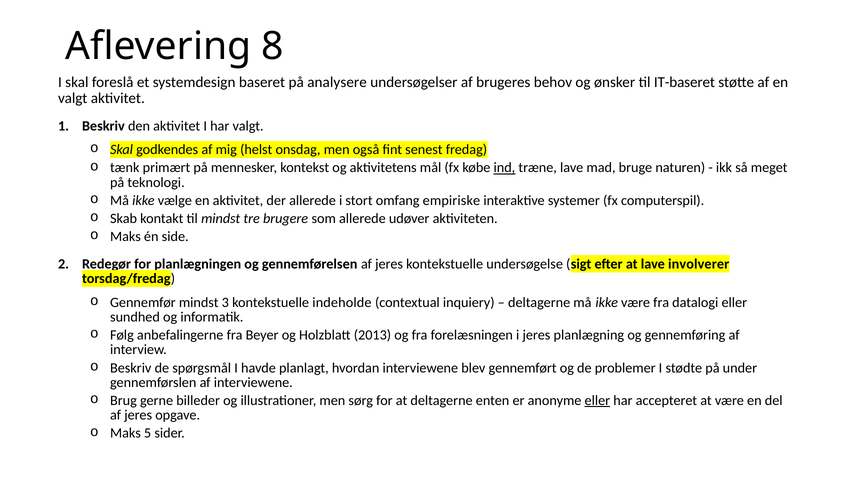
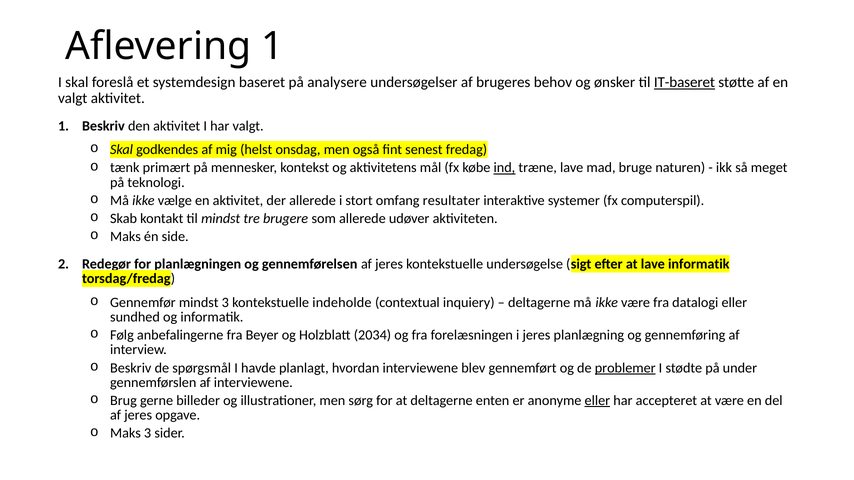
Aflevering 8: 8 -> 1
IT-baseret underline: none -> present
empiriske: empiriske -> resultater
lave involverer: involverer -> informatik
2013: 2013 -> 2034
problemer underline: none -> present
Maks 5: 5 -> 3
